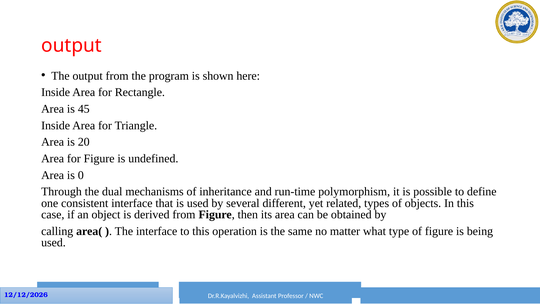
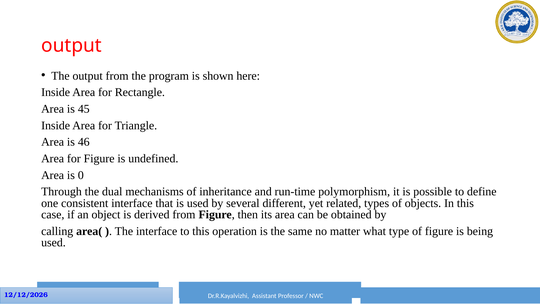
20: 20 -> 46
